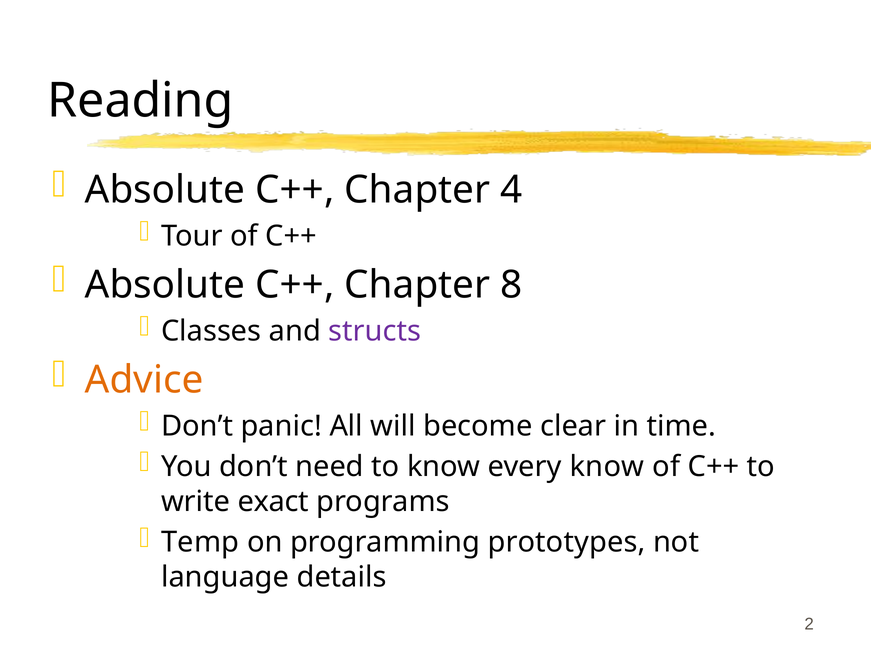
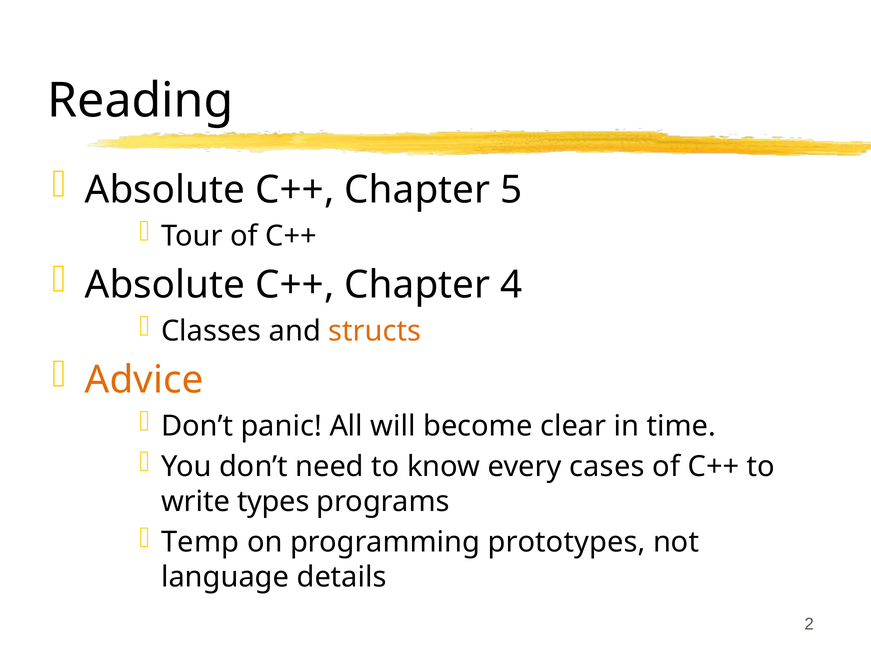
4: 4 -> 5
8: 8 -> 4
structs colour: purple -> orange
every know: know -> cases
exact: exact -> types
